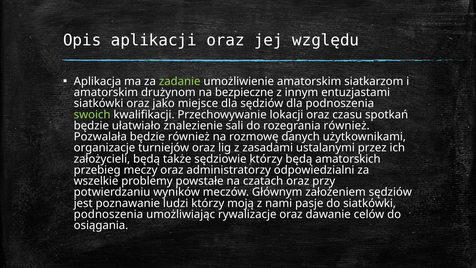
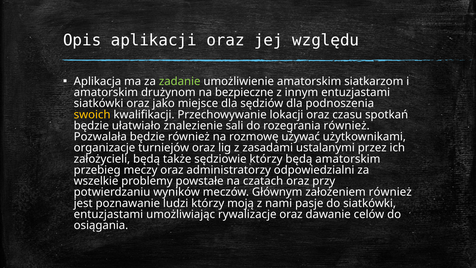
swoich colour: light green -> yellow
danych: danych -> używać
będą amatorskich: amatorskich -> amatorskim
założeniem sędziów: sędziów -> również
podnoszenia at (108, 214): podnoszenia -> entuzjastami
